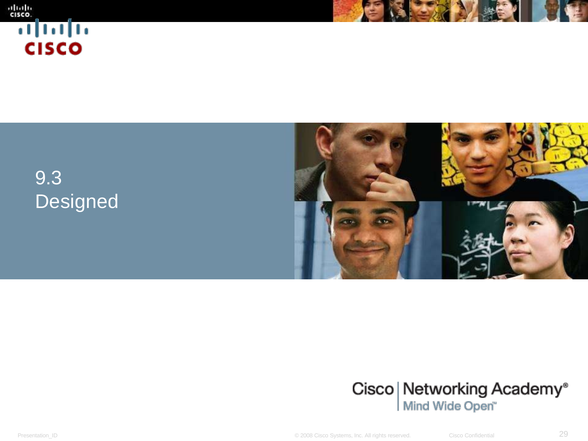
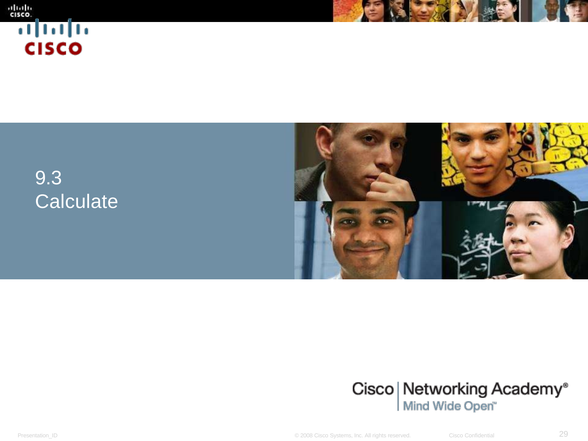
Designed: Designed -> Calculate
